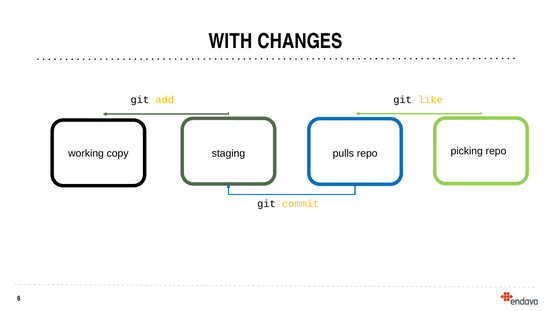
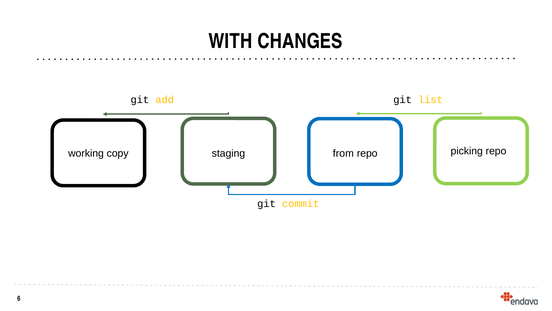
like: like -> list
pulls: pulls -> from
